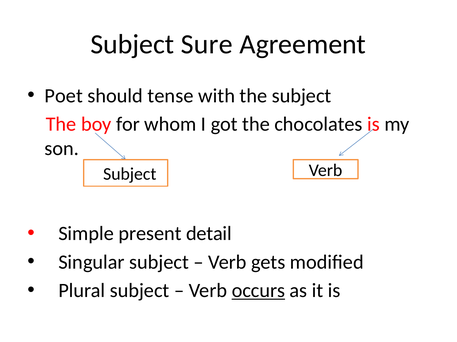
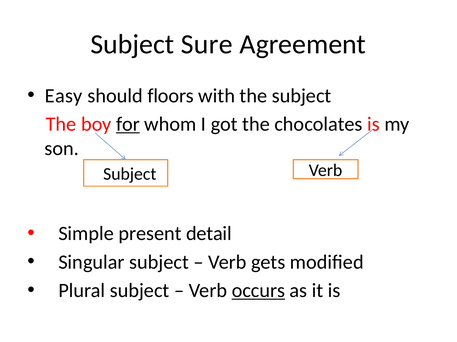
Poet: Poet -> Easy
tense: tense -> floors
for underline: none -> present
